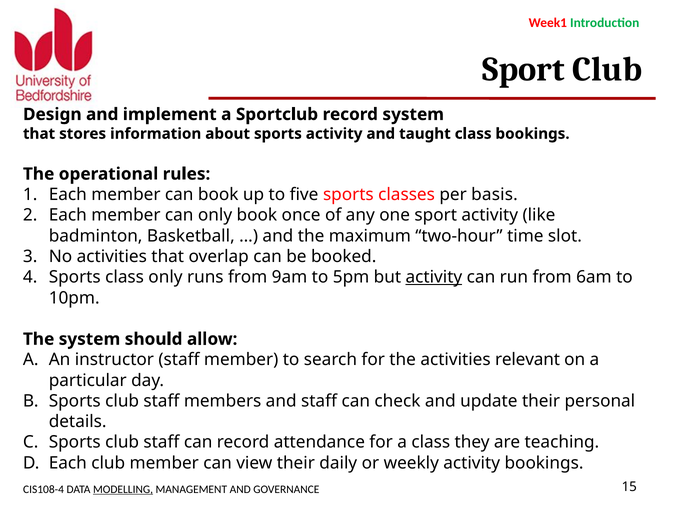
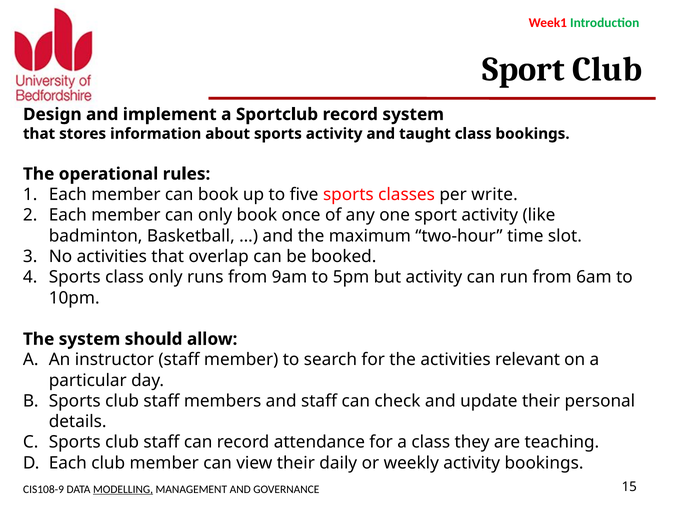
basis: basis -> write
activity at (434, 277) underline: present -> none
CIS108-4: CIS108-4 -> CIS108-9
